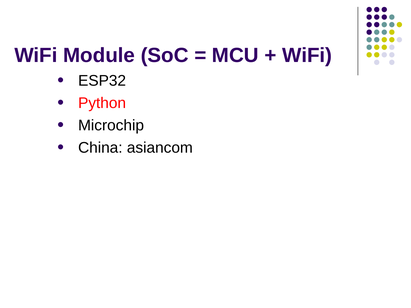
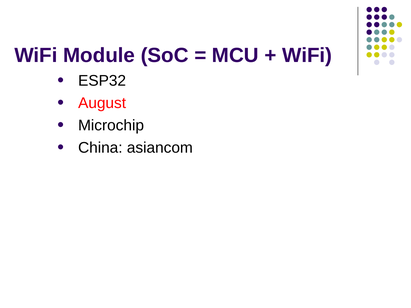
Python: Python -> August
